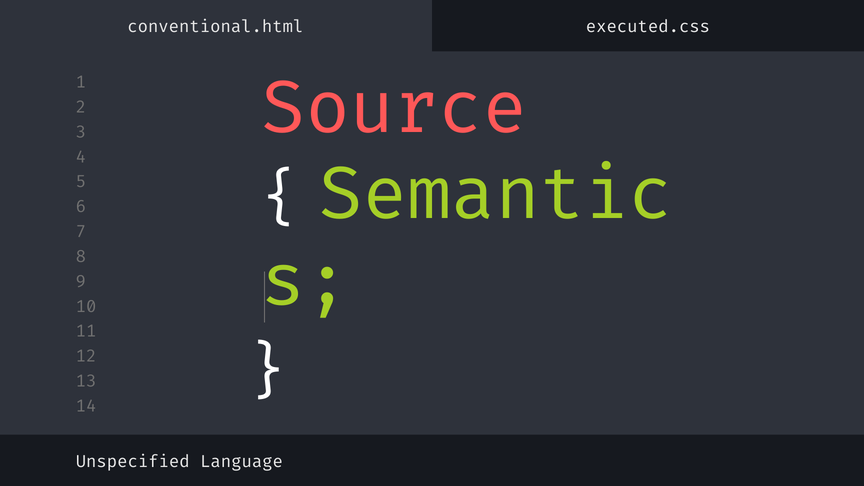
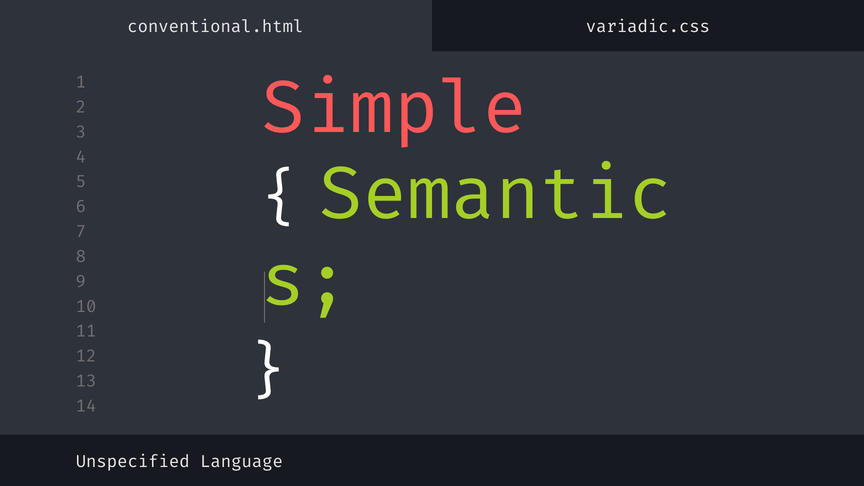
executed.css: executed.css -> variadic.css
Source: Source -> Simple
